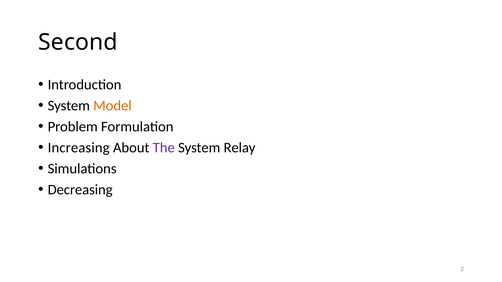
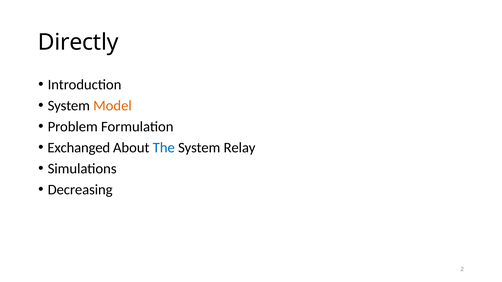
Second: Second -> Directly
Increasing: Increasing -> Exchanged
The colour: purple -> blue
